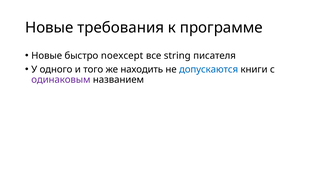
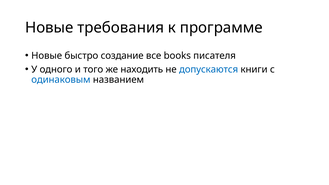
noexcept: noexcept -> создание
string: string -> books
одинаковым colour: purple -> blue
